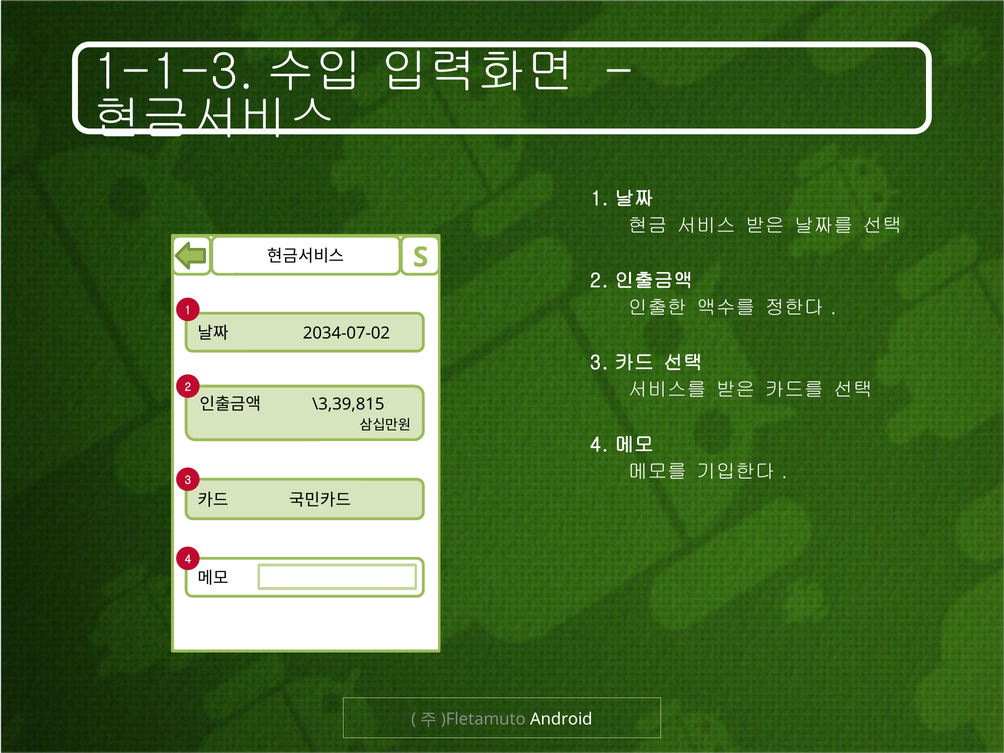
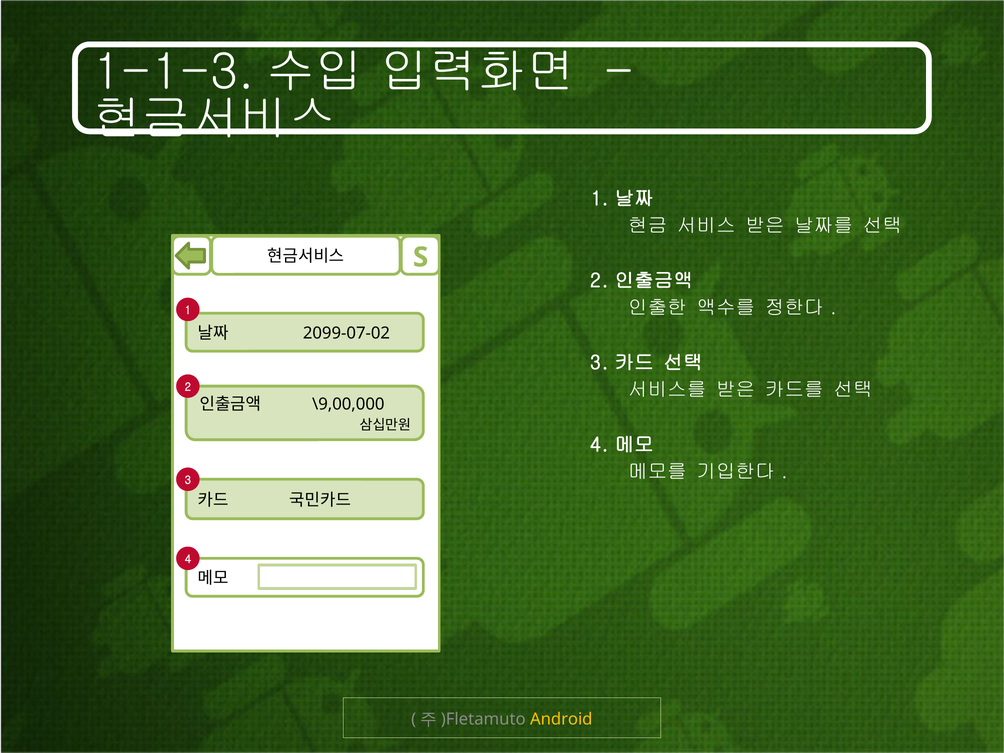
2034-07-02: 2034-07-02 -> 2099-07-02
\3,39,815: \3,39,815 -> \9,00,000
Android colour: white -> yellow
